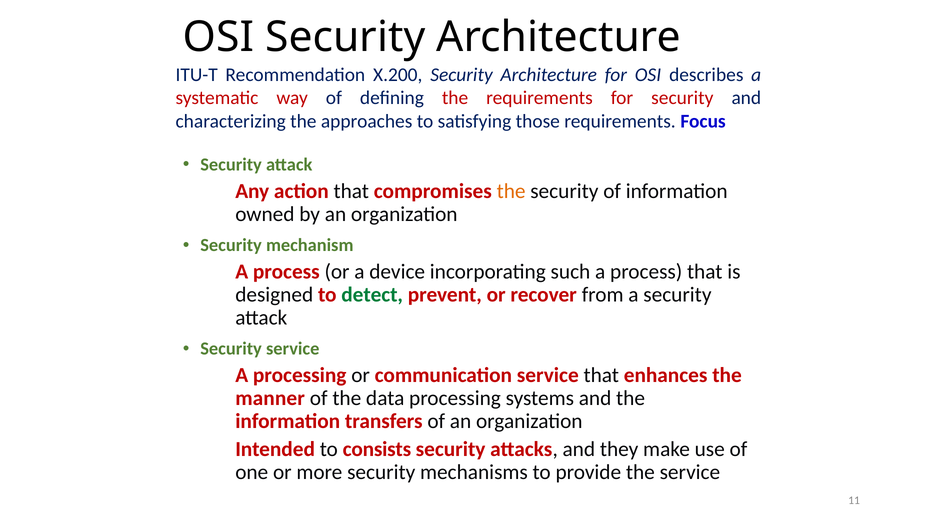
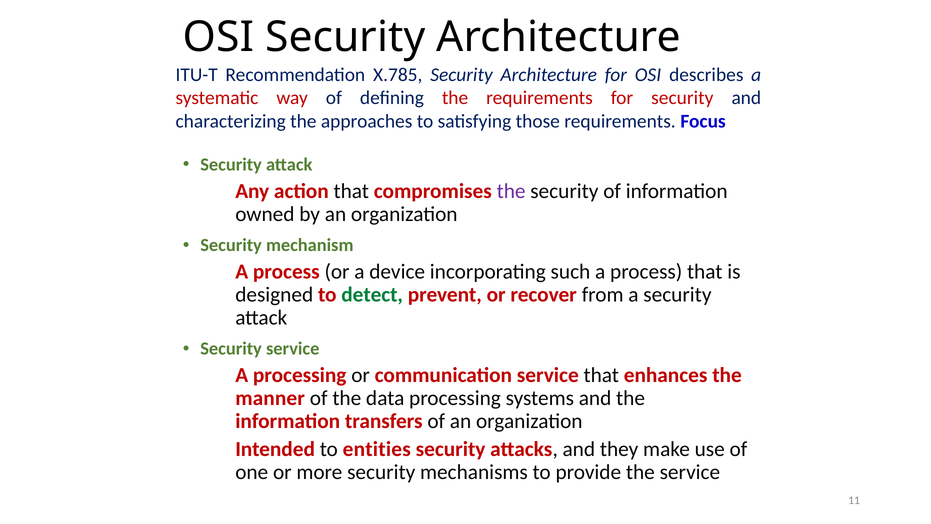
X.200: X.200 -> X.785
the at (511, 191) colour: orange -> purple
consists: consists -> entities
